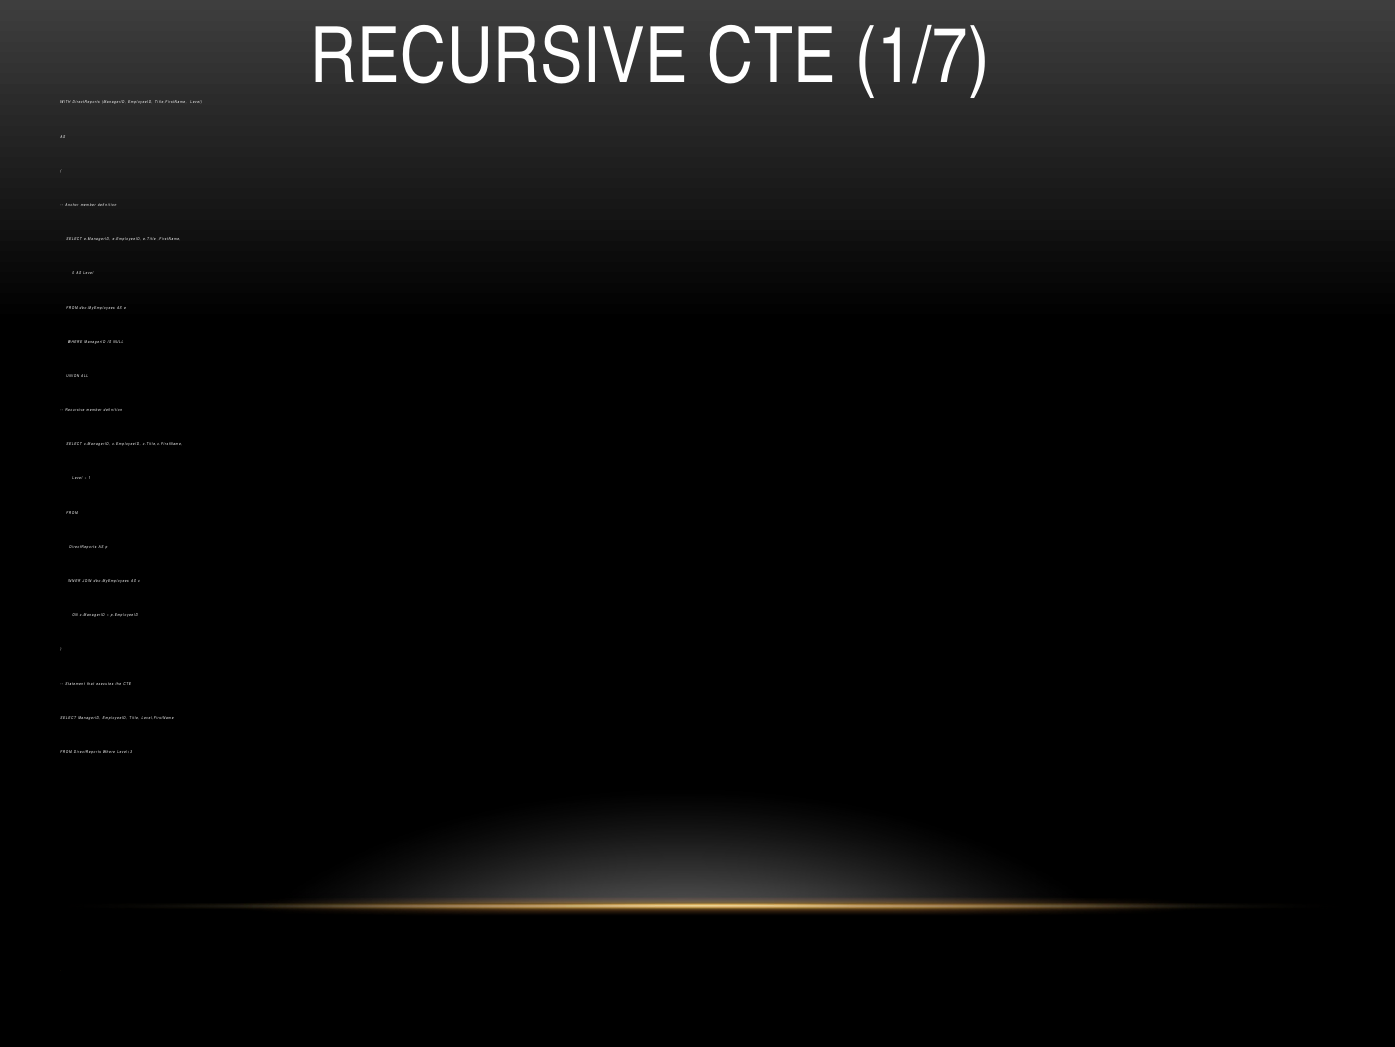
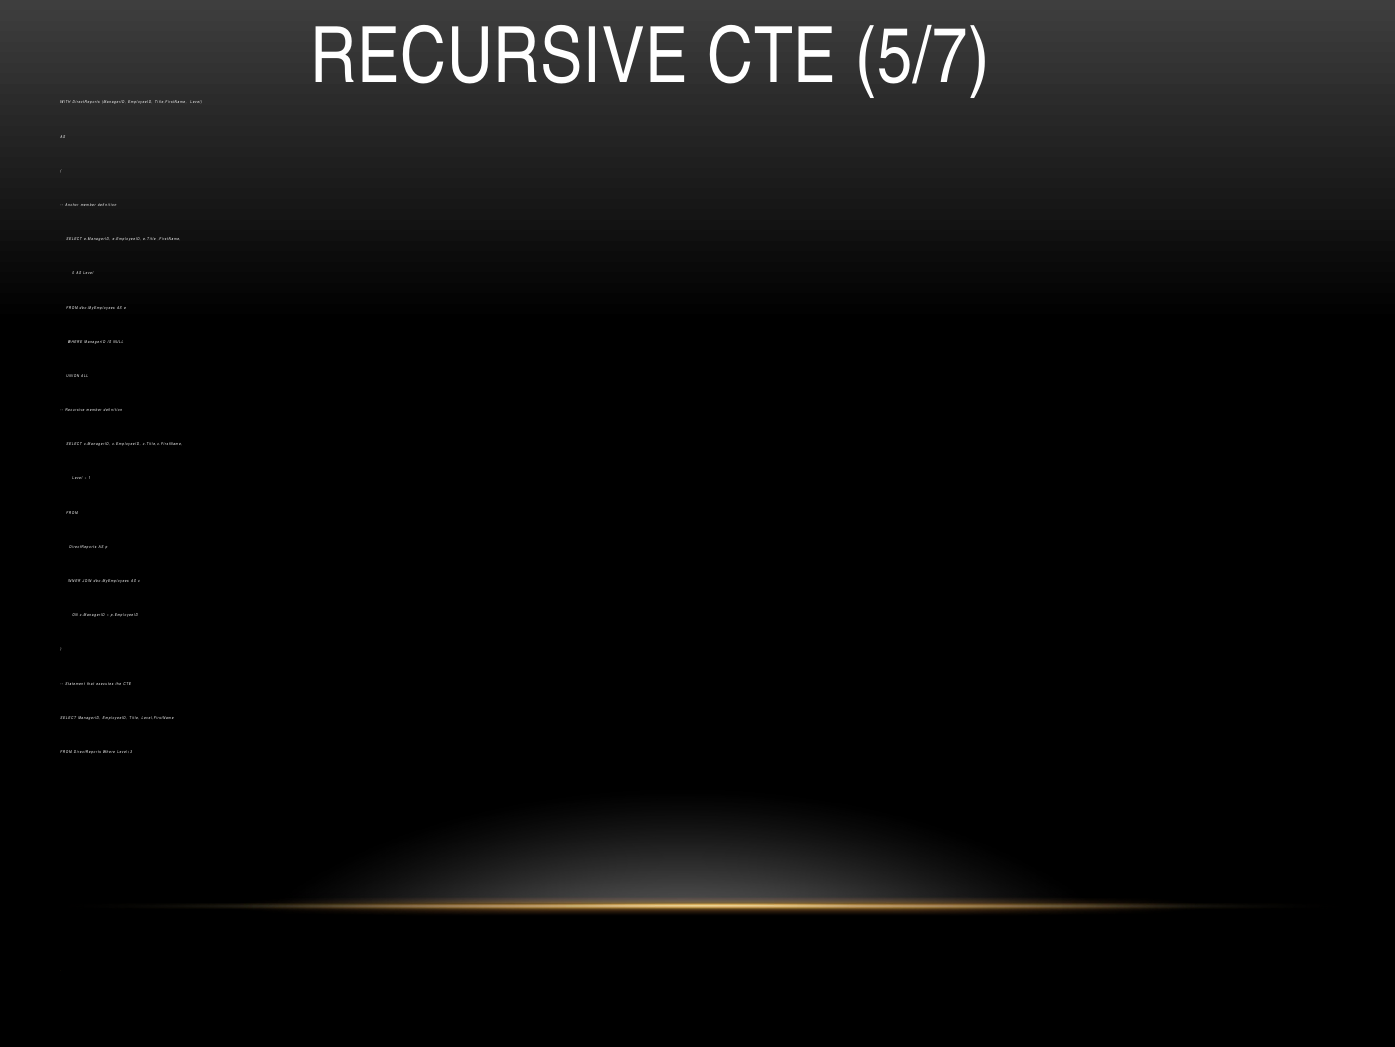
1/7: 1/7 -> 5/7
